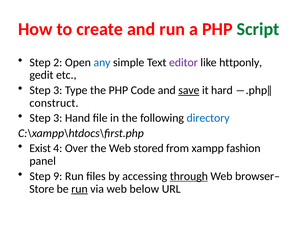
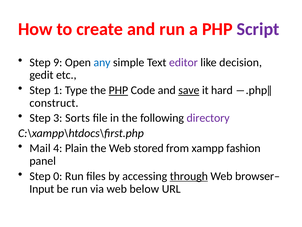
Script colour: green -> purple
2: 2 -> 9
httponly: httponly -> decision
3 at (58, 90): 3 -> 1
PHP at (118, 90) underline: none -> present
Hand: Hand -> Sorts
directory colour: blue -> purple
Exist: Exist -> Mail
Over: Over -> Plain
9: 9 -> 0
Store: Store -> Input
run at (79, 188) underline: present -> none
